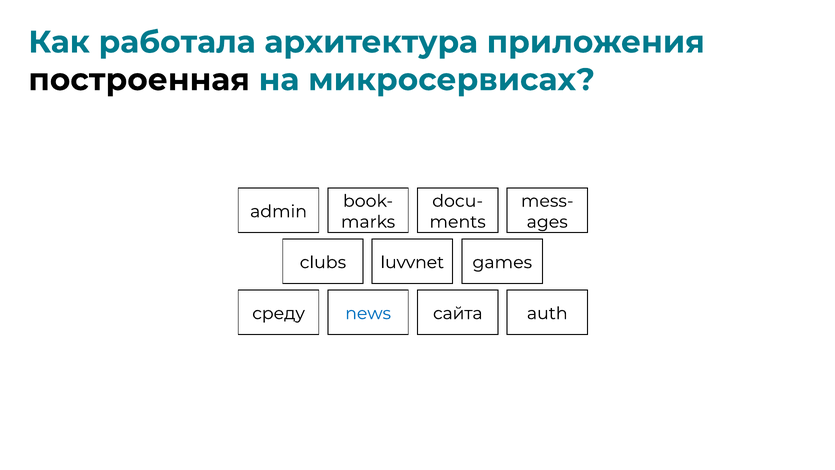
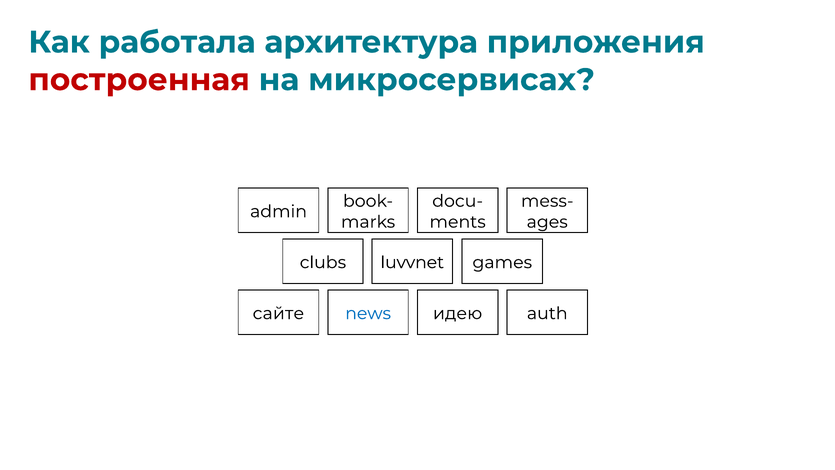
построенная colour: black -> red
среду: среду -> сайте
сайта: сайта -> идею
